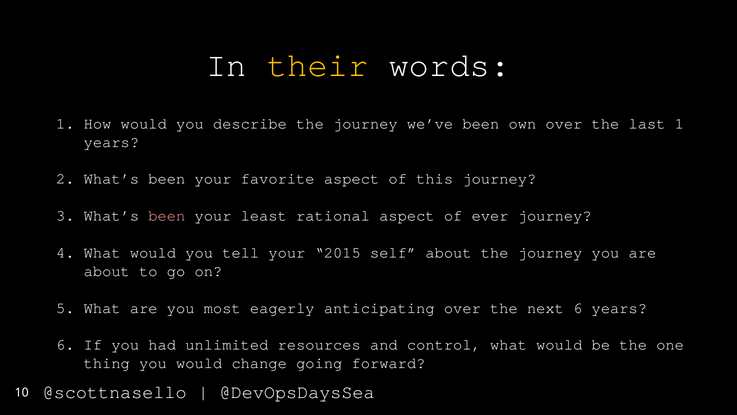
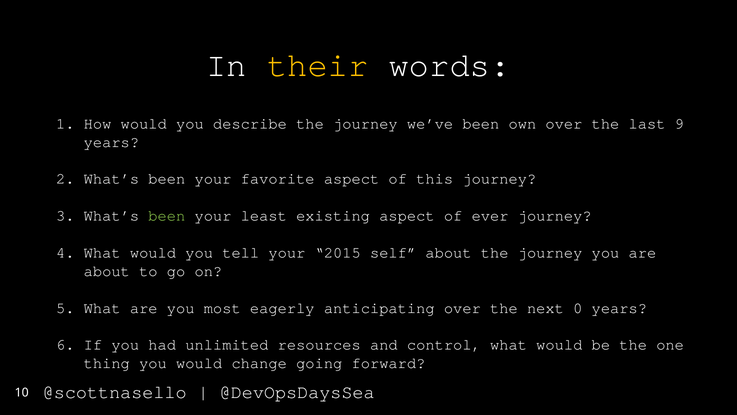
last 1: 1 -> 9
been at (167, 216) colour: pink -> light green
rational: rational -> existing
next 6: 6 -> 0
